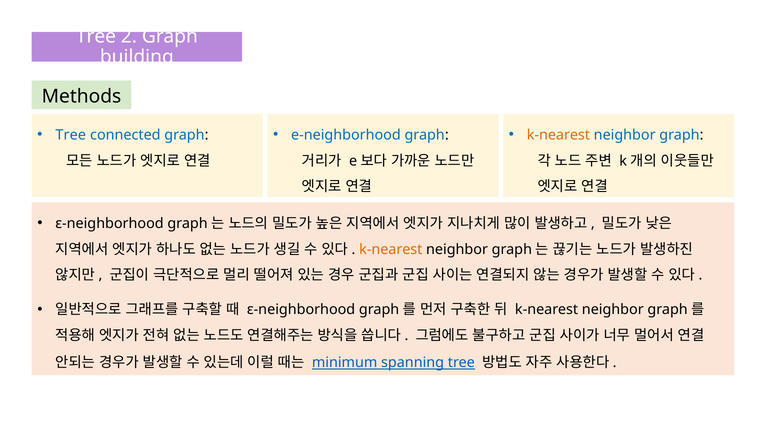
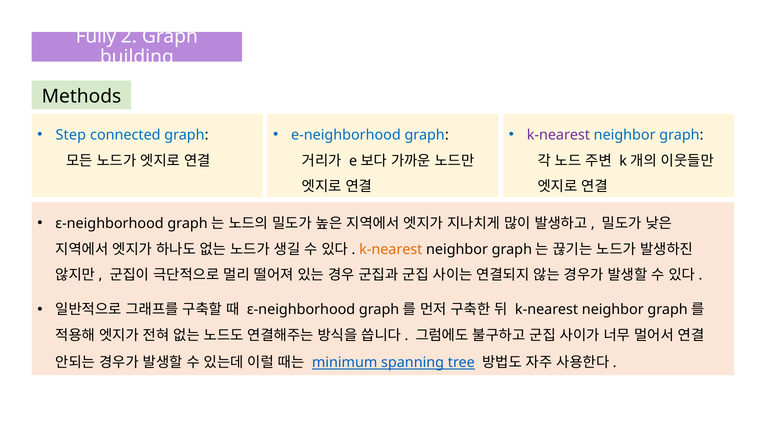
Tree at (96, 36): Tree -> Fully
Tree at (71, 135): Tree -> Step
k-nearest at (558, 135) colour: orange -> purple
